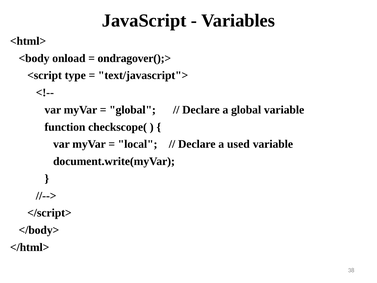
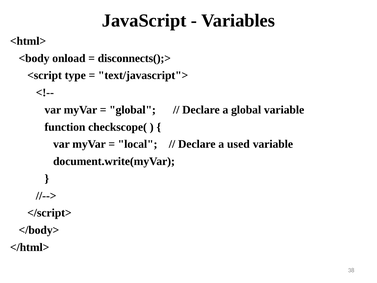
ondragover();>: ondragover();> -> disconnects();>
